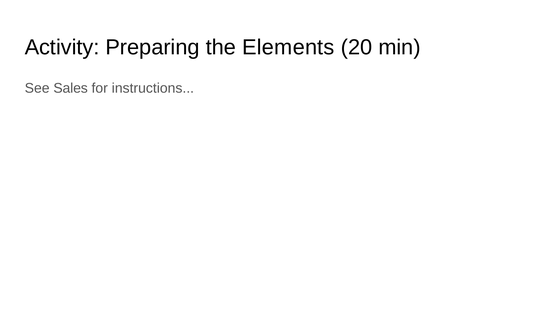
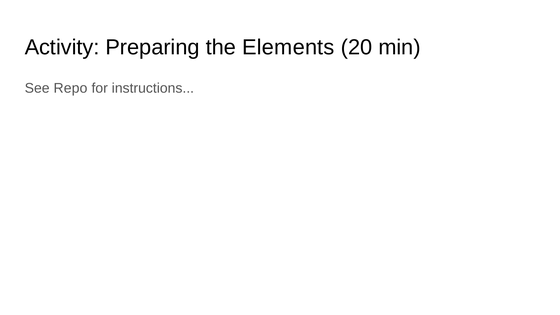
Sales: Sales -> Repo
